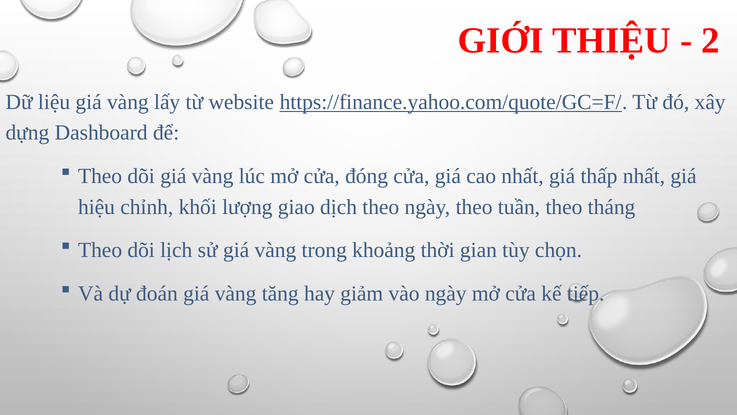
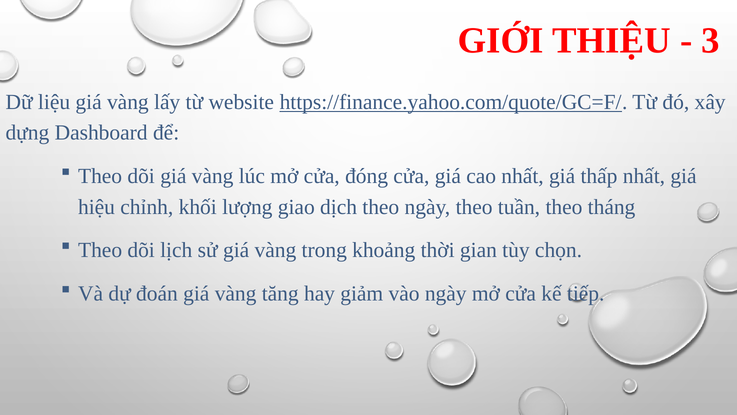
2: 2 -> 3
